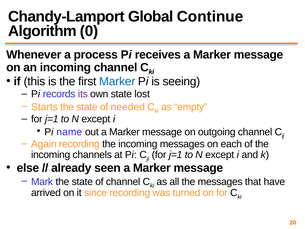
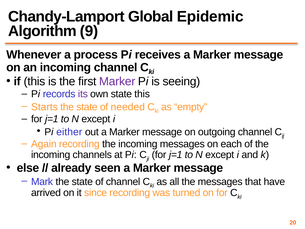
Continue: Continue -> Epidemic
0: 0 -> 9
Marker at (117, 81) colour: blue -> purple
state lost: lost -> this
name: name -> either
